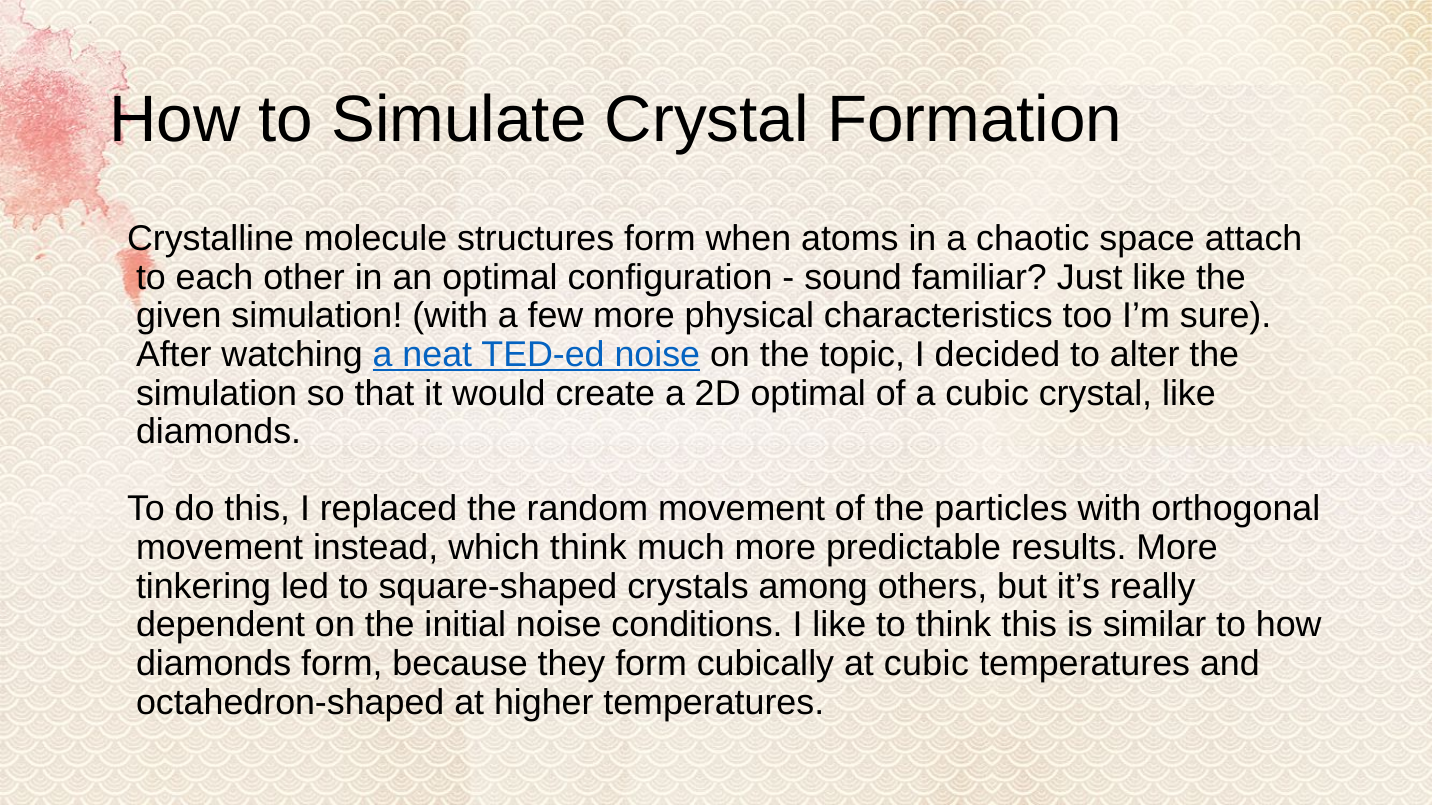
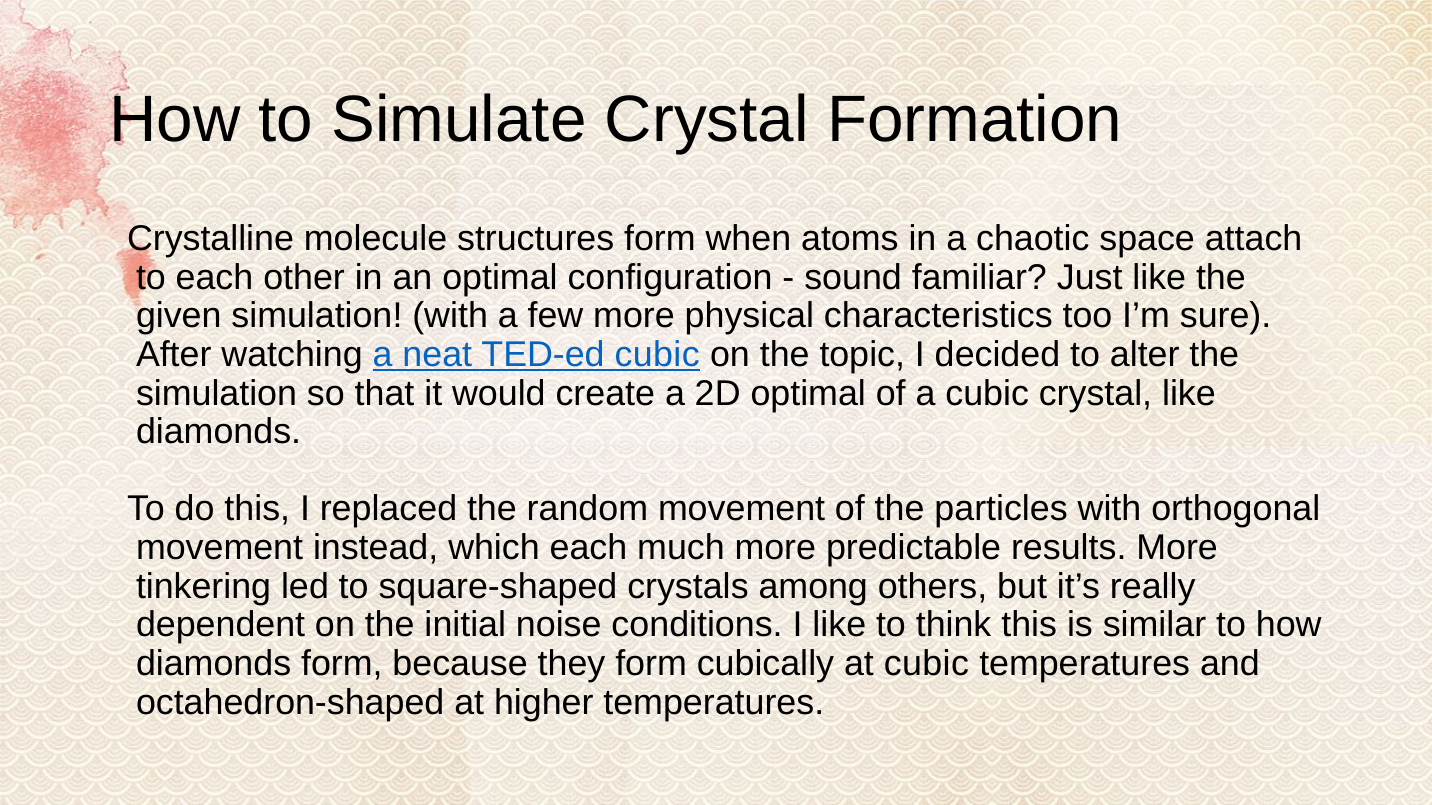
TED-ed noise: noise -> cubic
which think: think -> each
